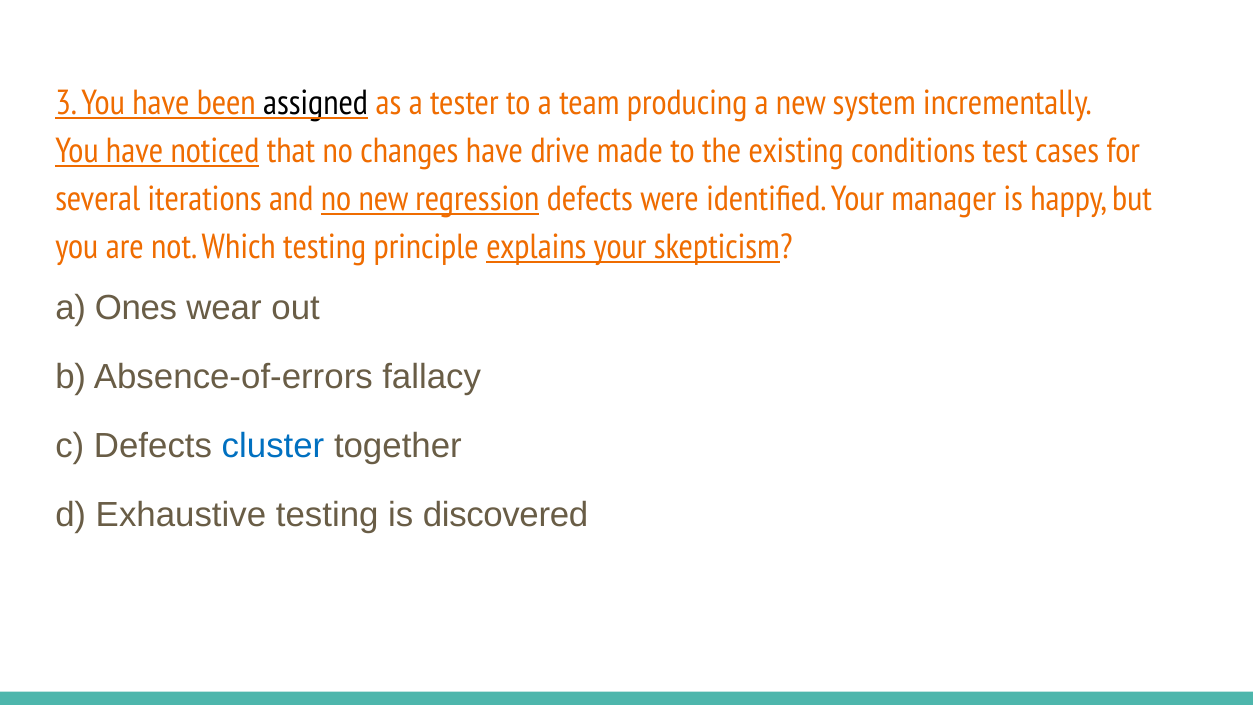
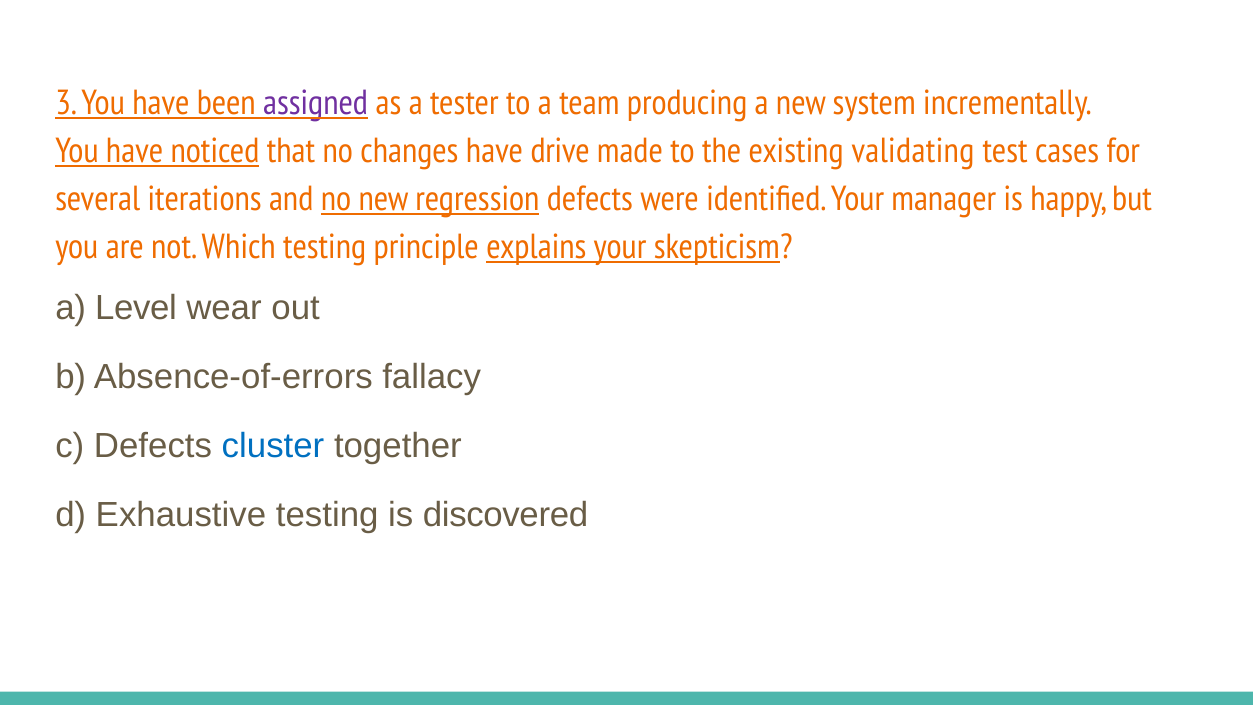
assigned colour: black -> purple
conditions: conditions -> validating
Ones: Ones -> Level
